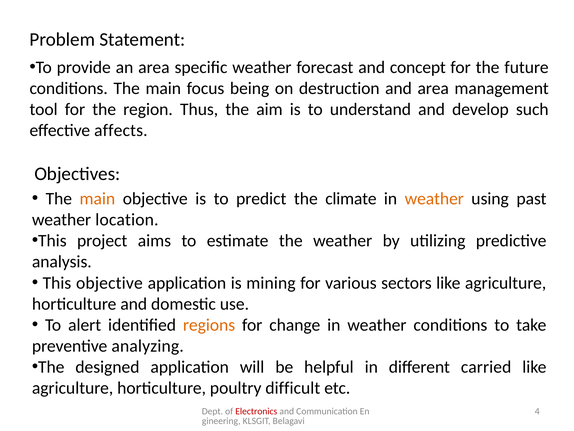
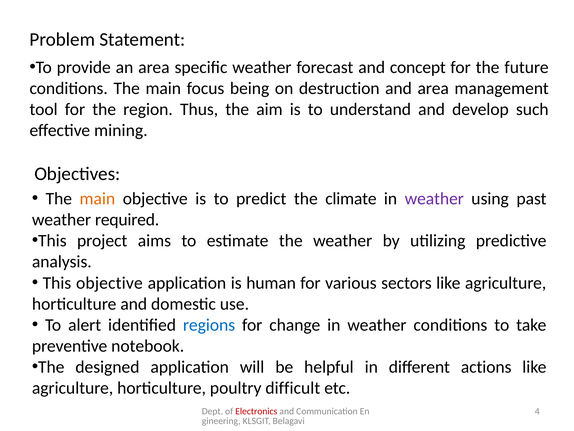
affects: affects -> mining
weather at (434, 198) colour: orange -> purple
location: location -> required
mining: mining -> human
regions colour: orange -> blue
analyzing: analyzing -> notebook
carried: carried -> actions
